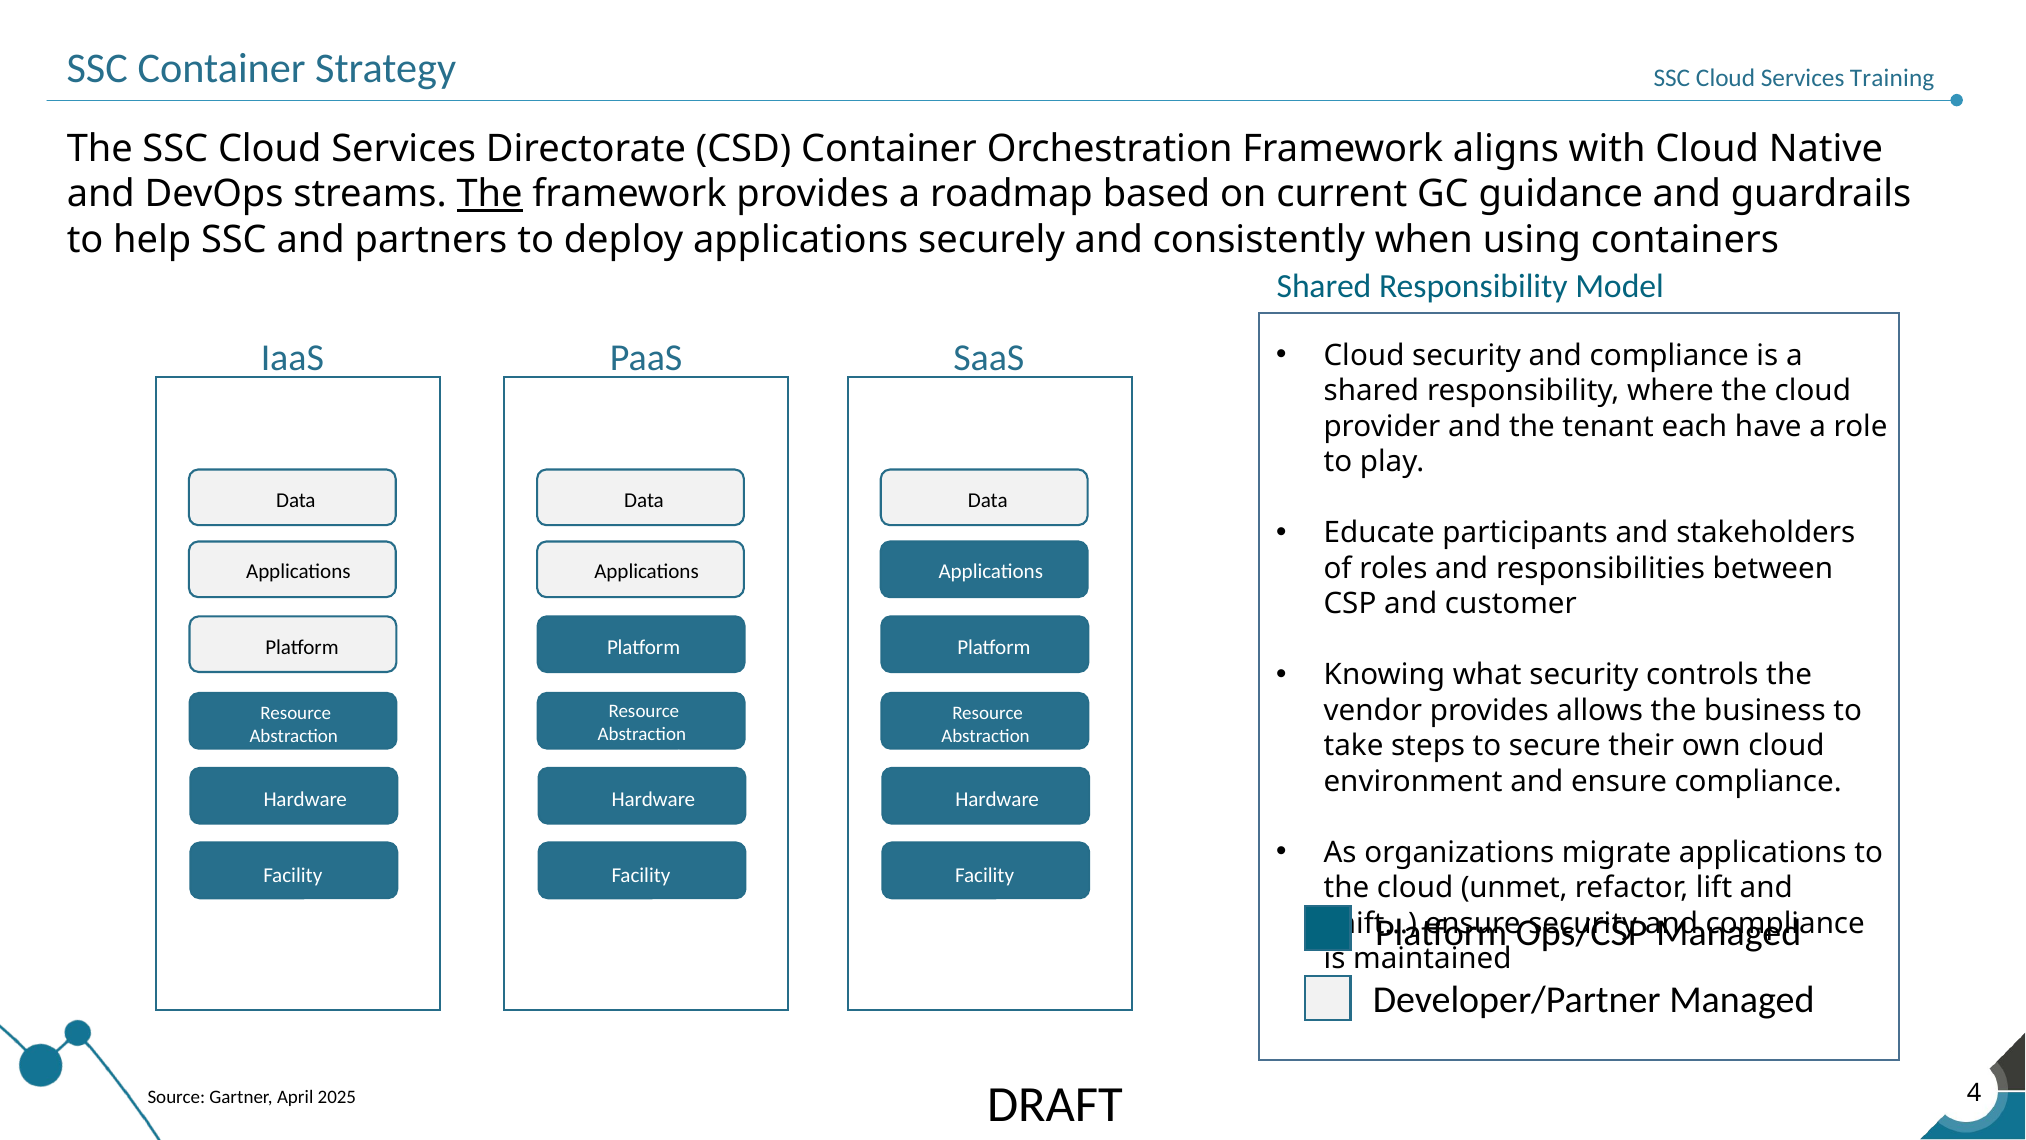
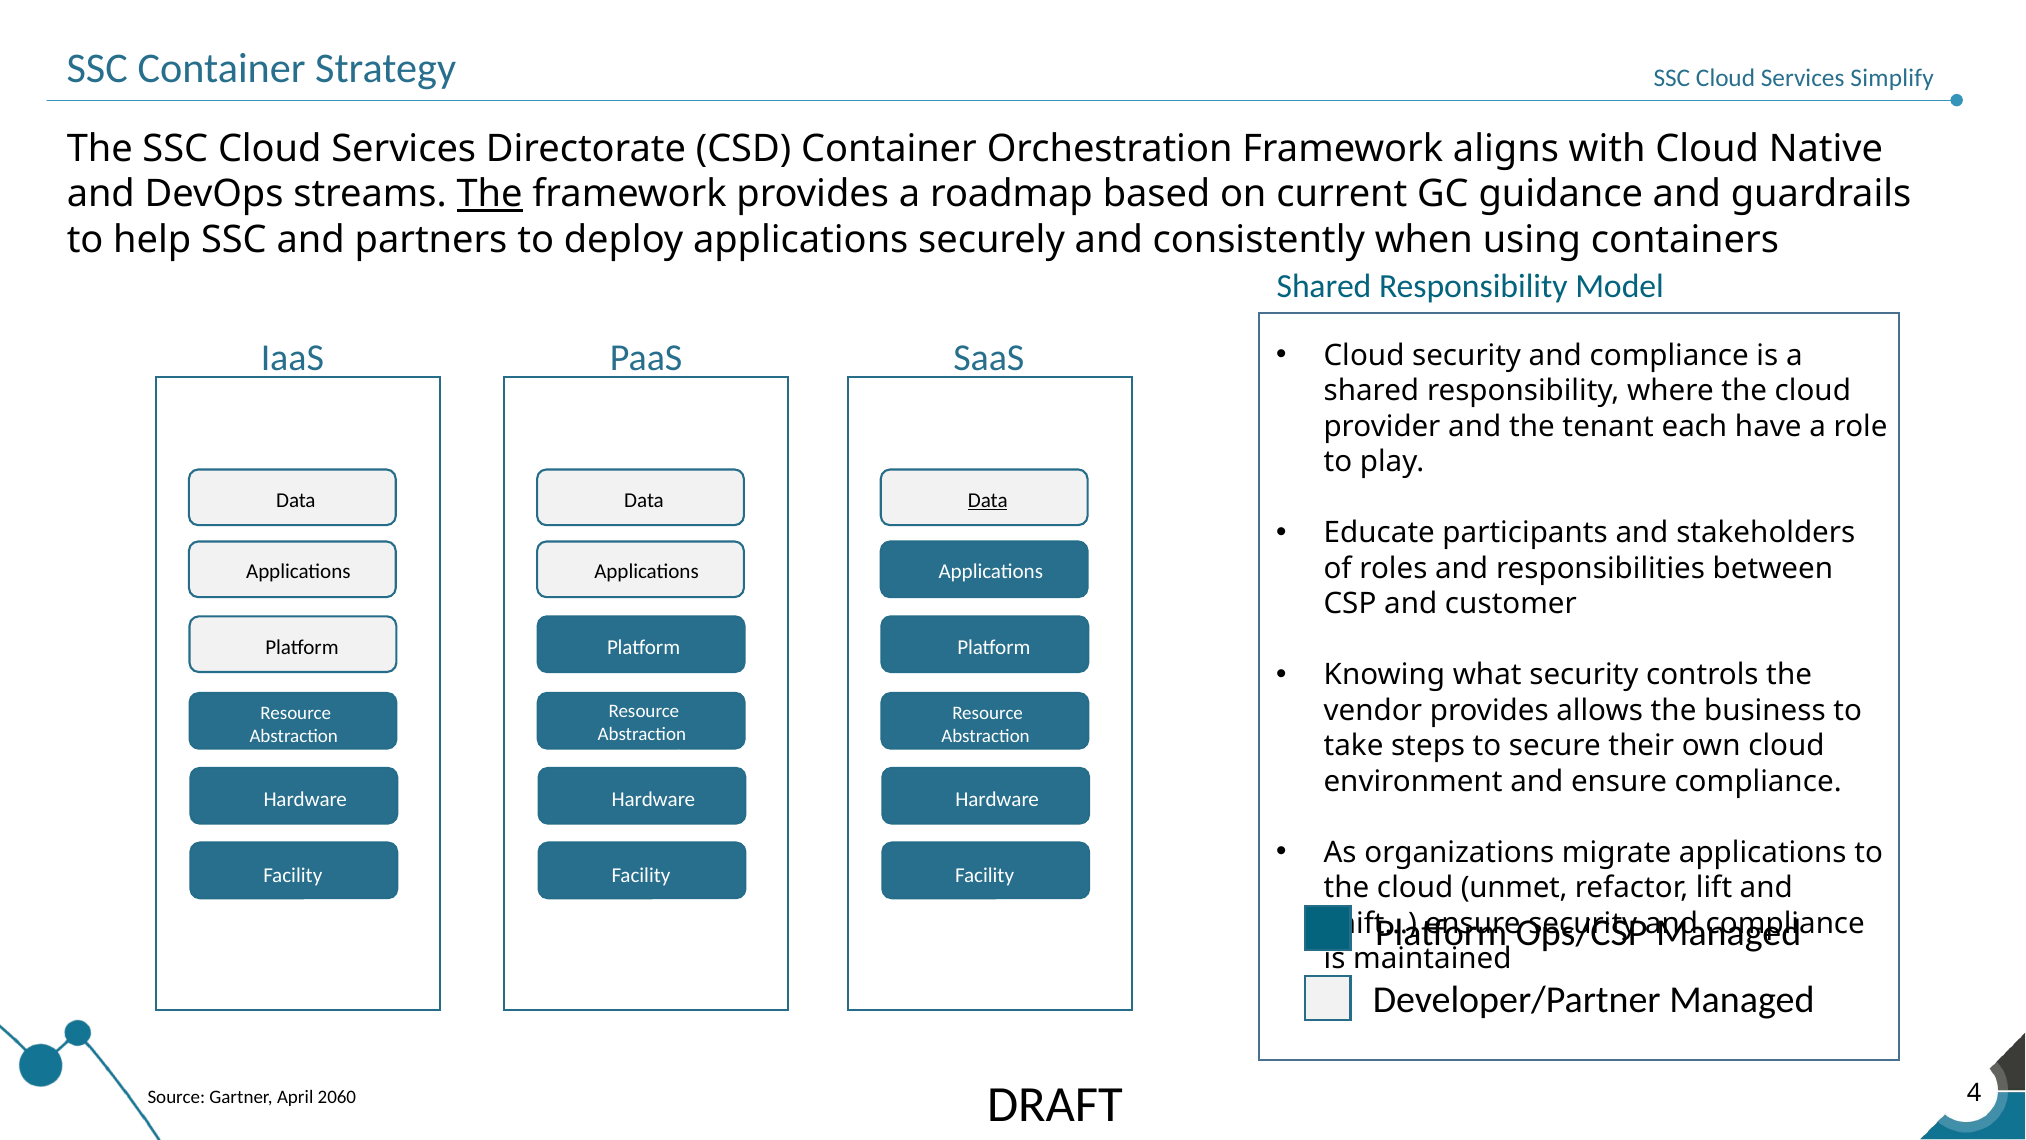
Training: Training -> Simplify
Data at (988, 500) underline: none -> present
2025: 2025 -> 2060
